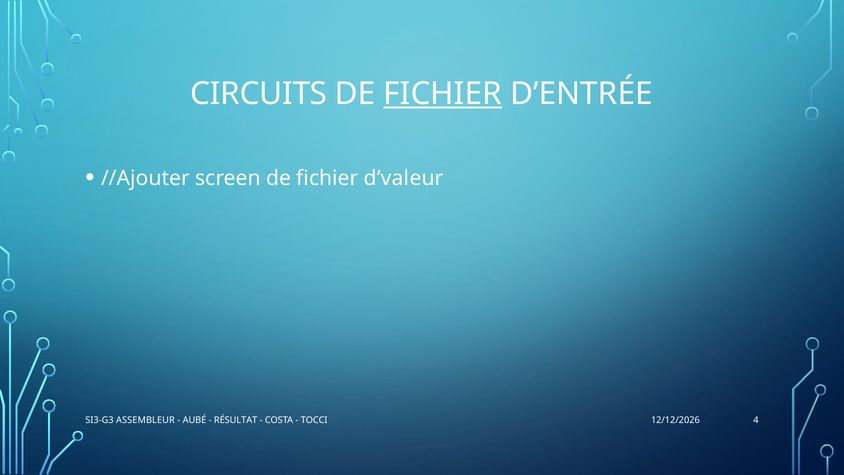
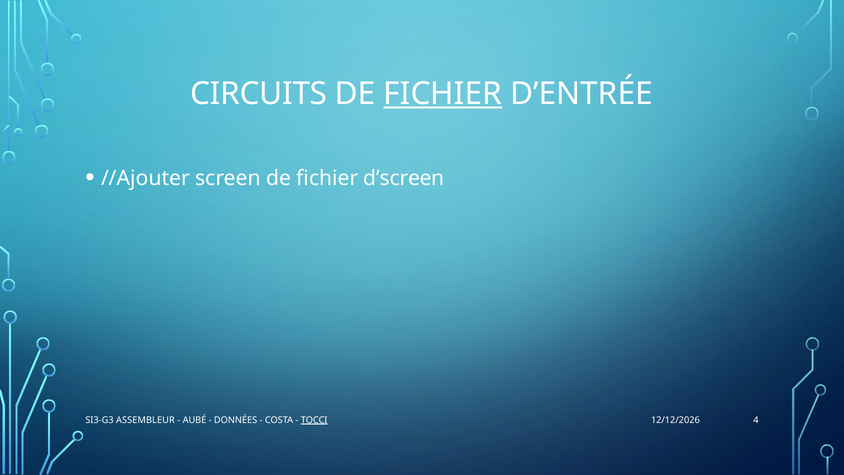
d’valeur: d’valeur -> d’screen
RÉSULTAT: RÉSULTAT -> DONNÉES
TOCCI underline: none -> present
